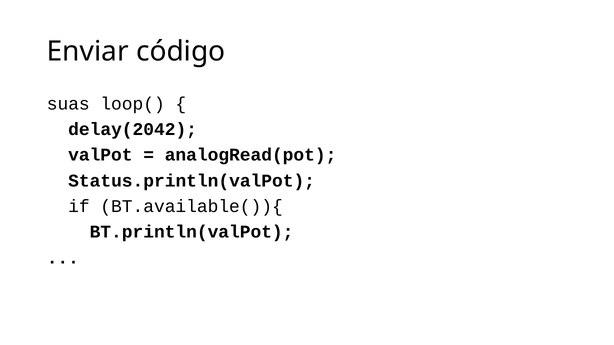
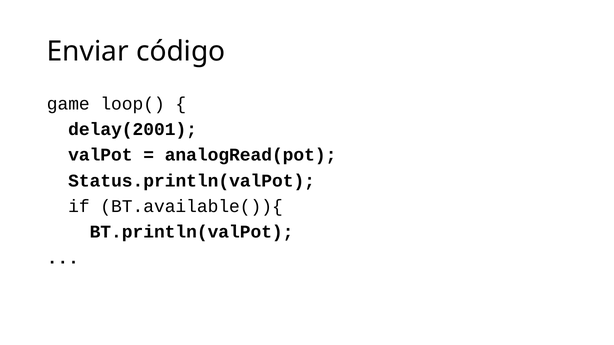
suas: suas -> game
delay(2042: delay(2042 -> delay(2001
